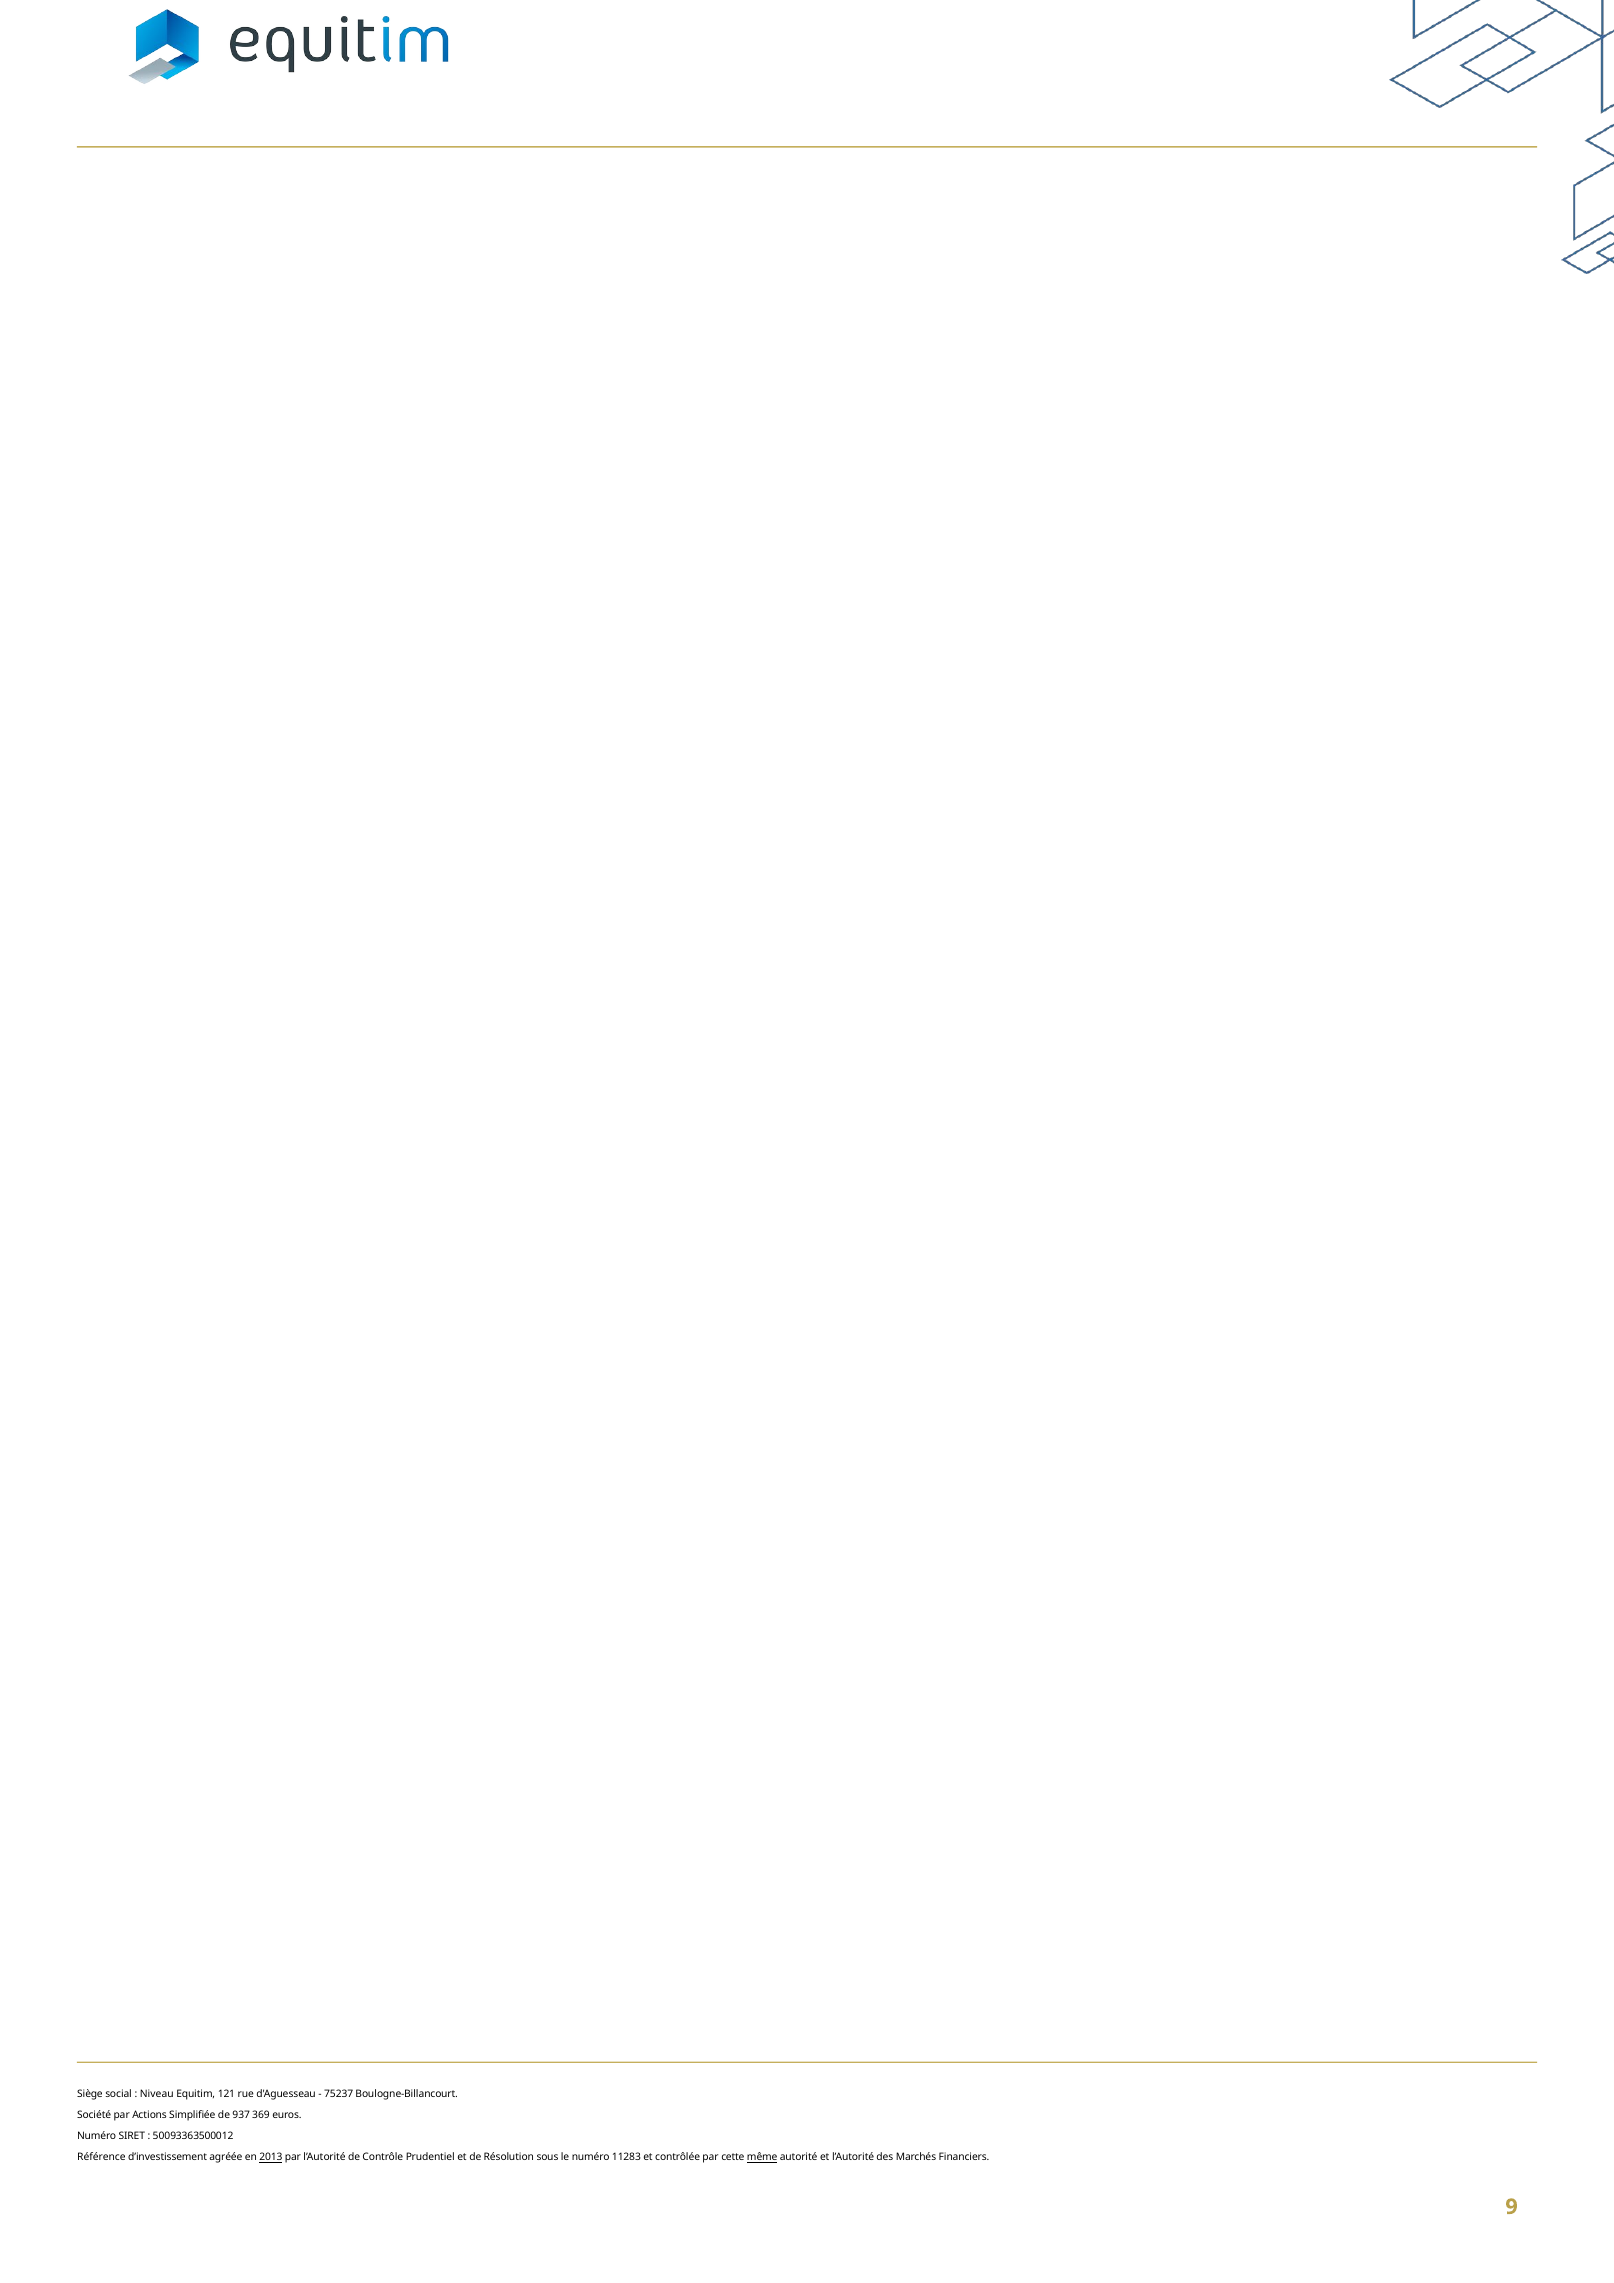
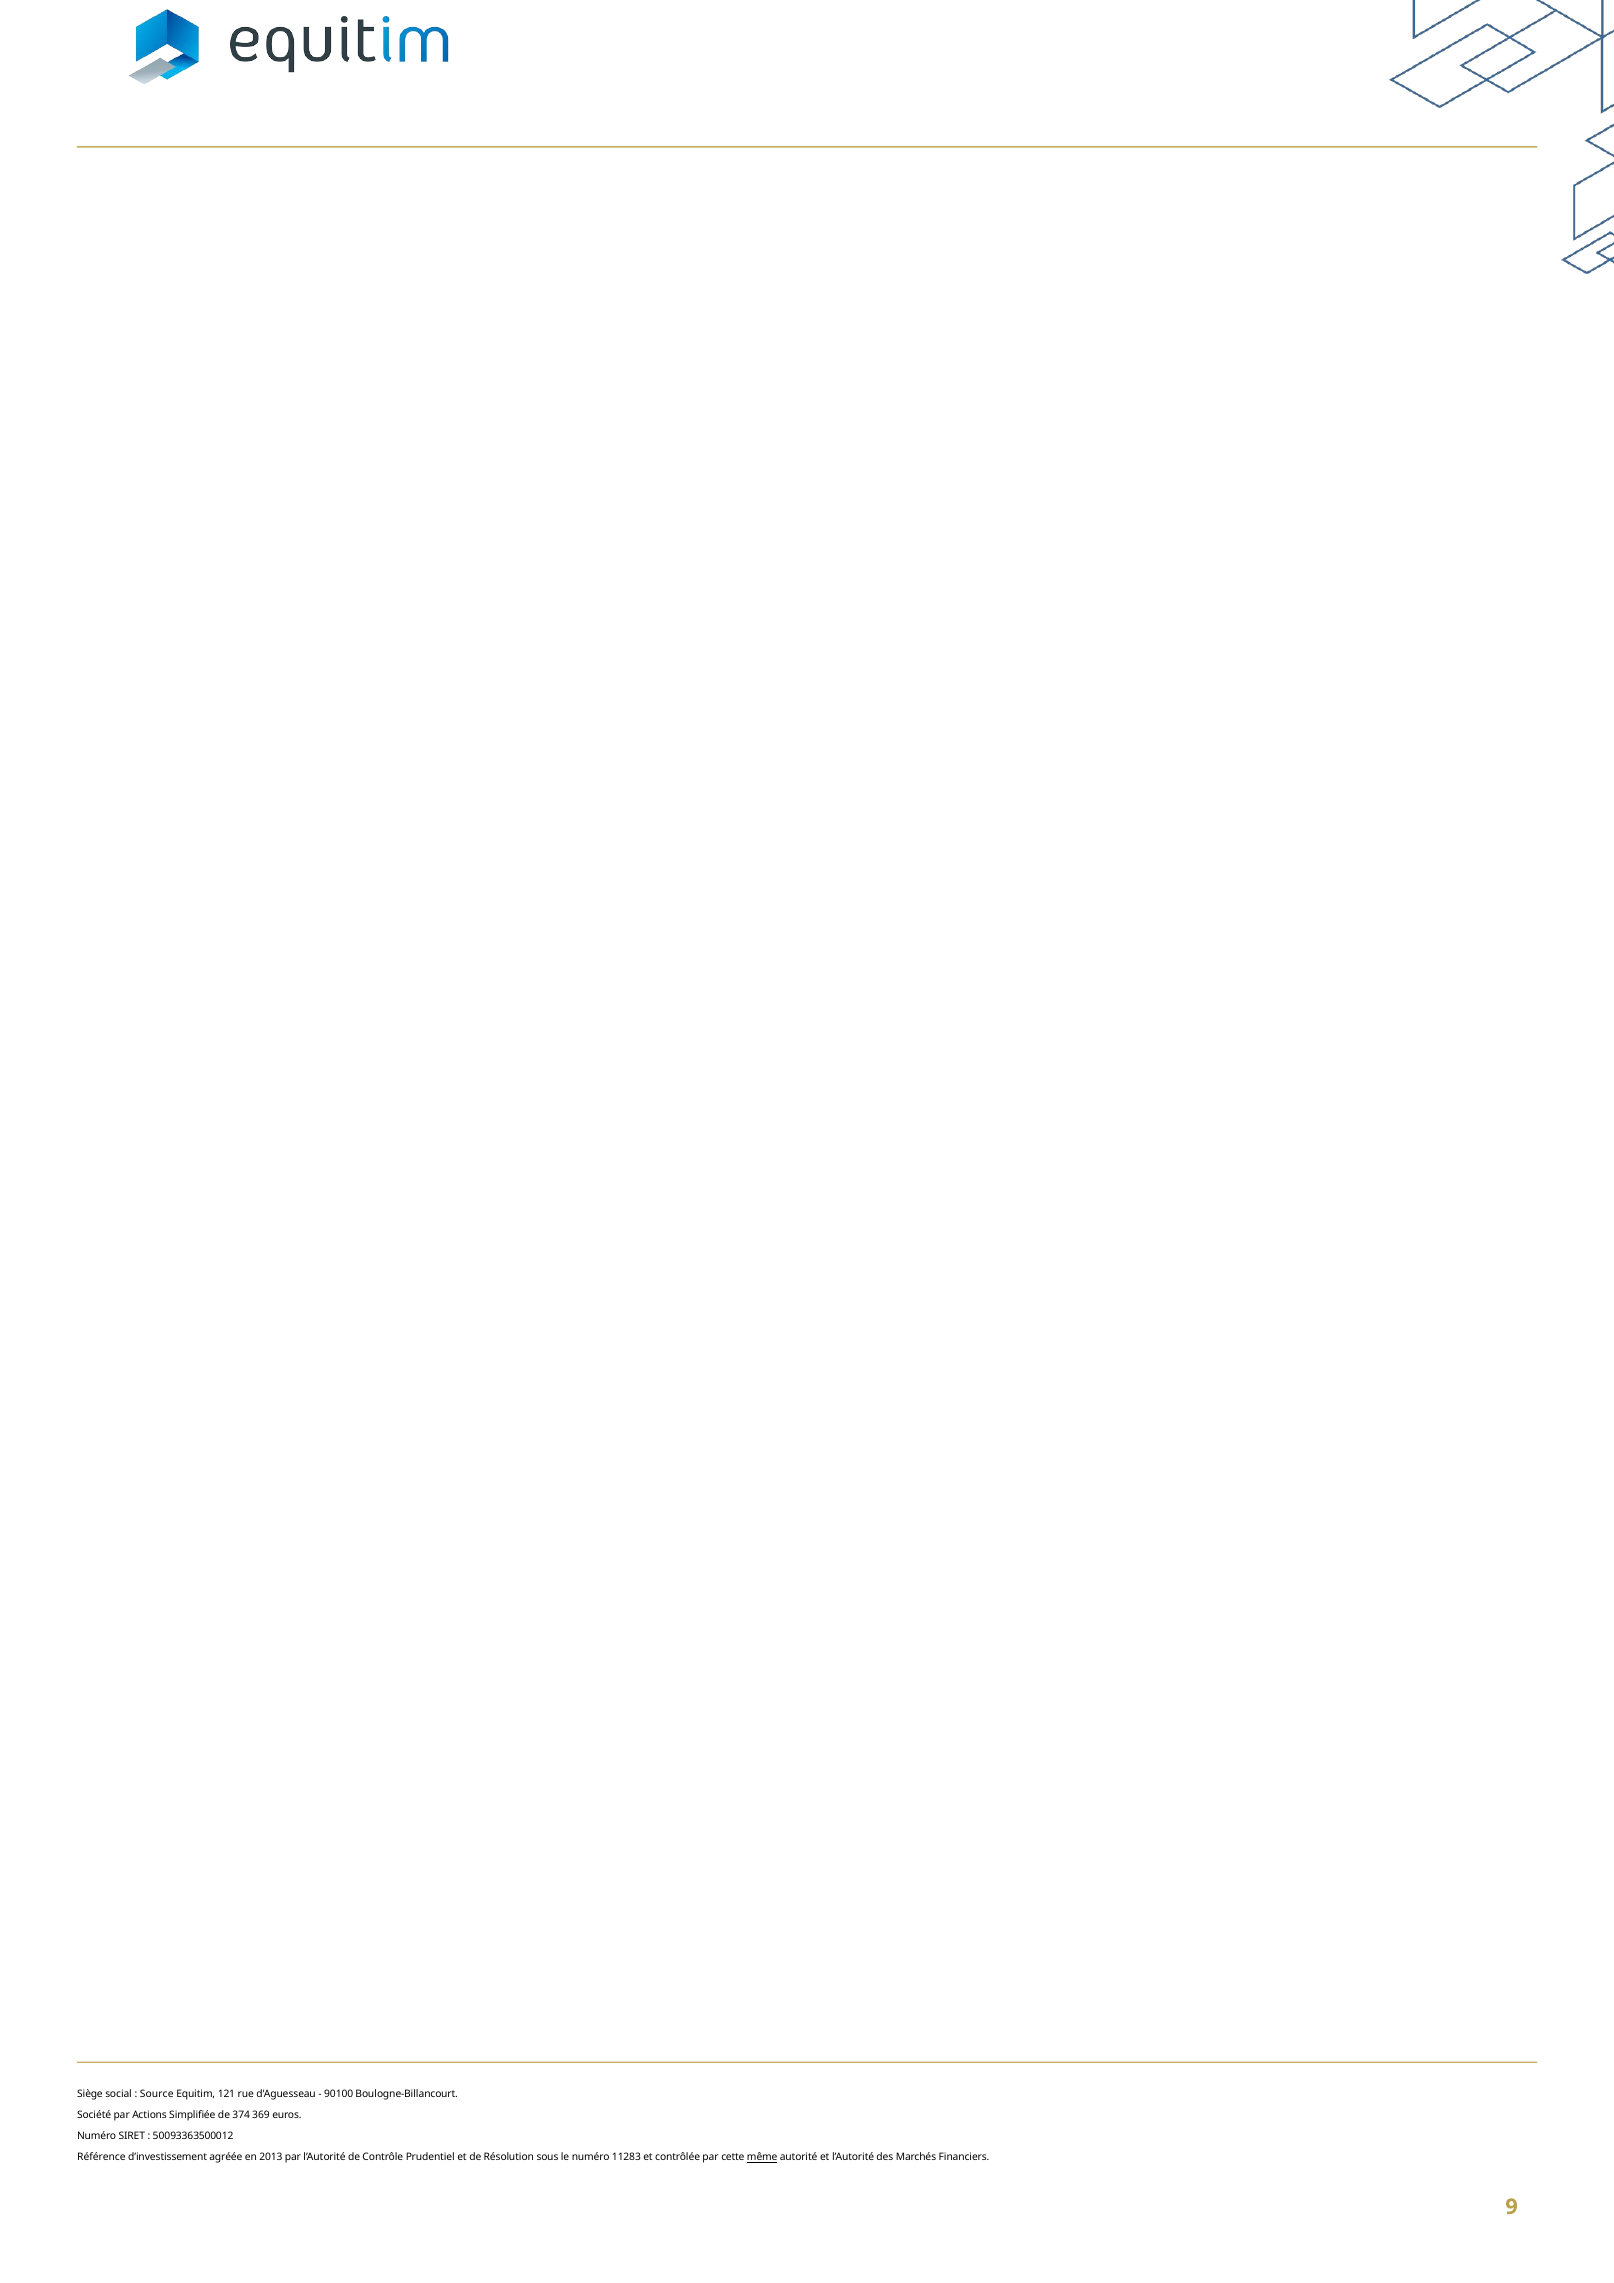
Niveau: Niveau -> Source
75237: 75237 -> 90100
937: 937 -> 374
2013 underline: present -> none
